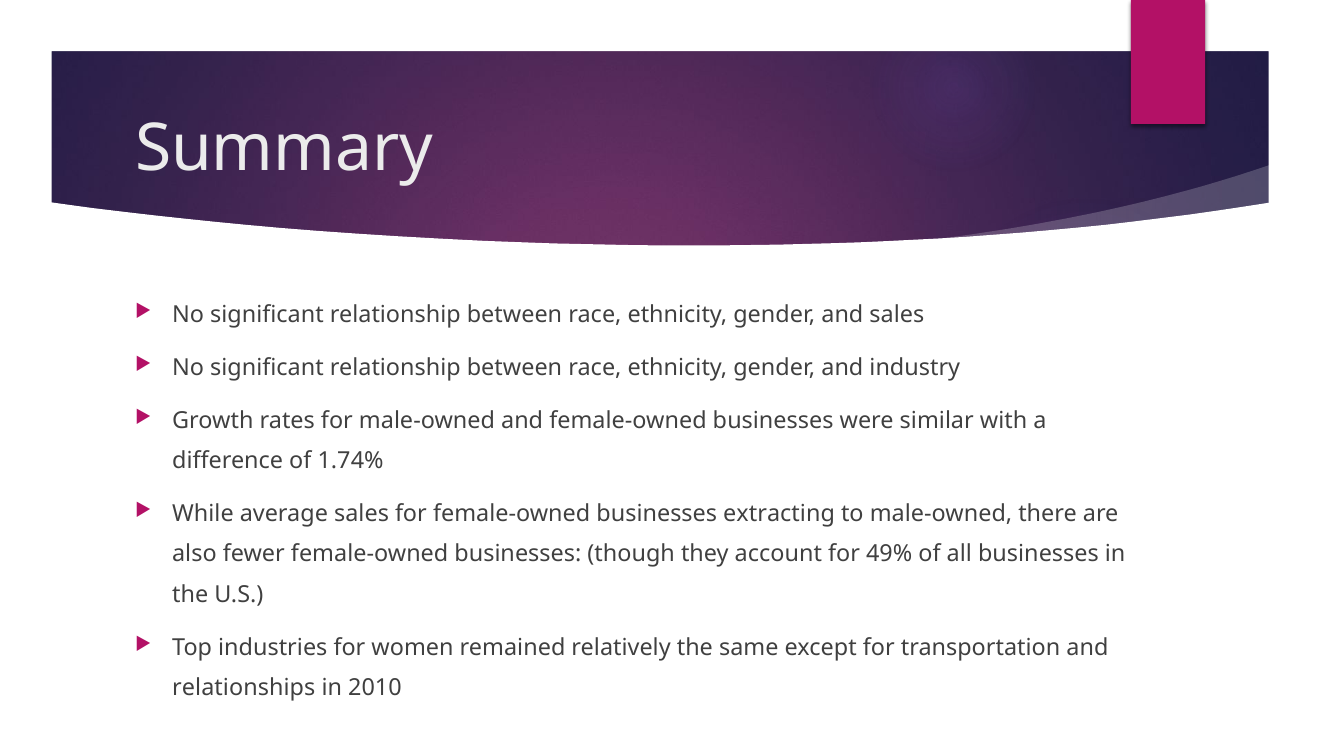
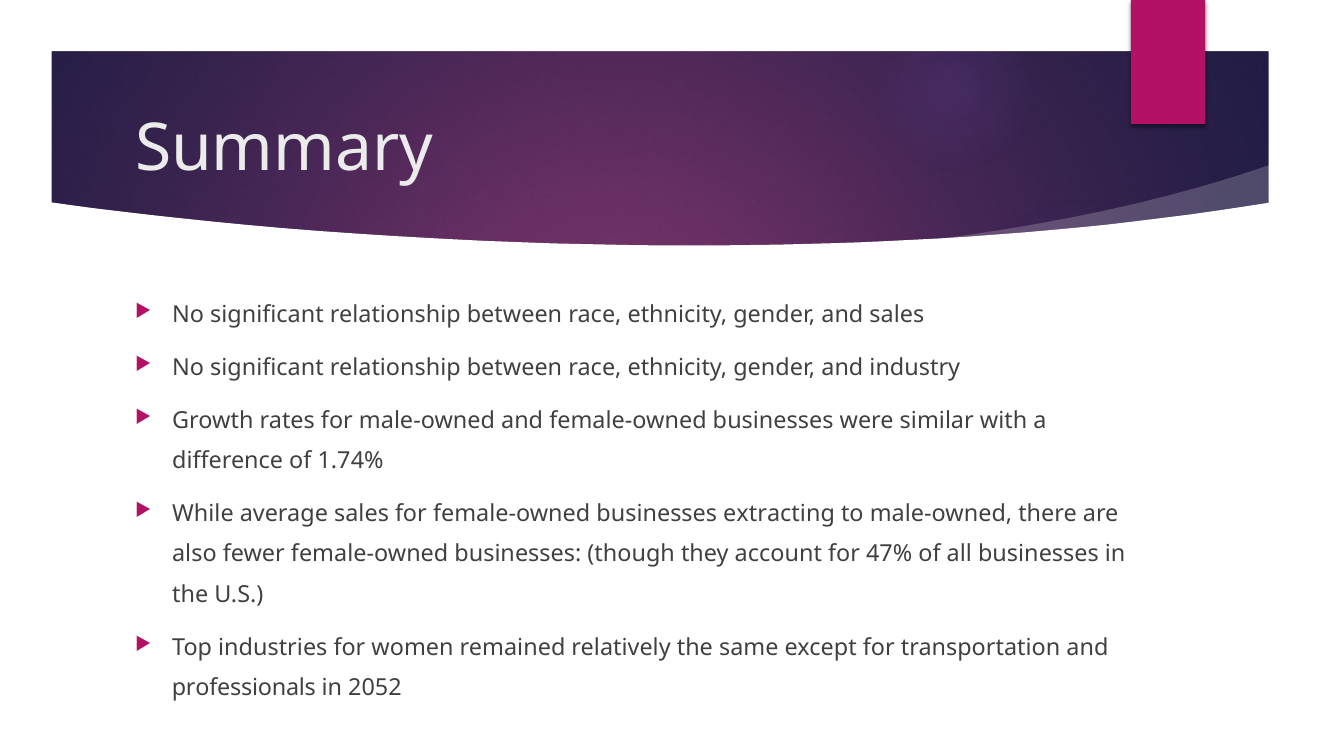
49%: 49% -> 47%
relationships: relationships -> professionals
2010: 2010 -> 2052
